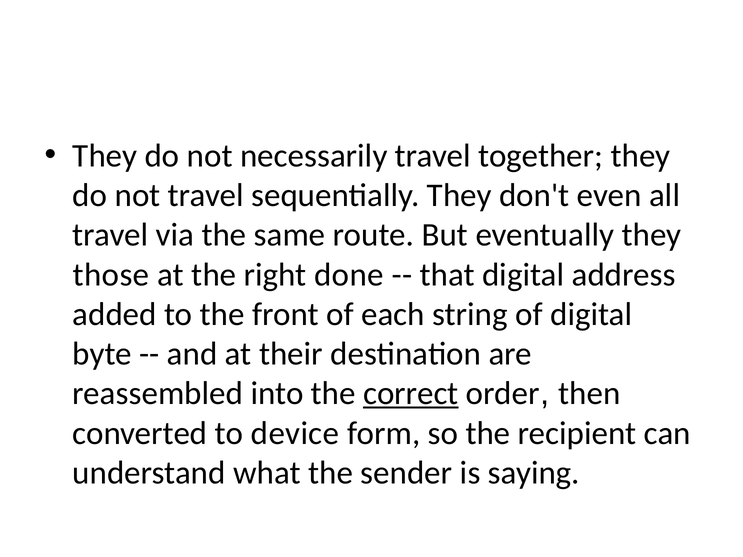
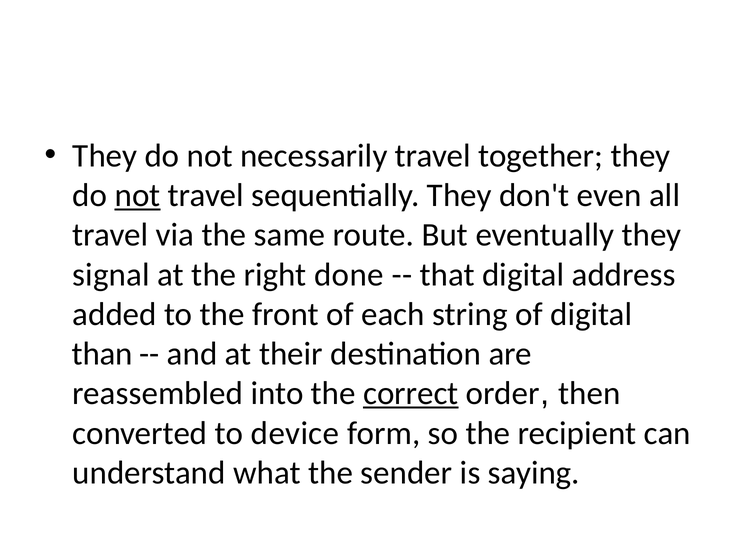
not at (138, 196) underline: none -> present
those: those -> signal
byte: byte -> than
